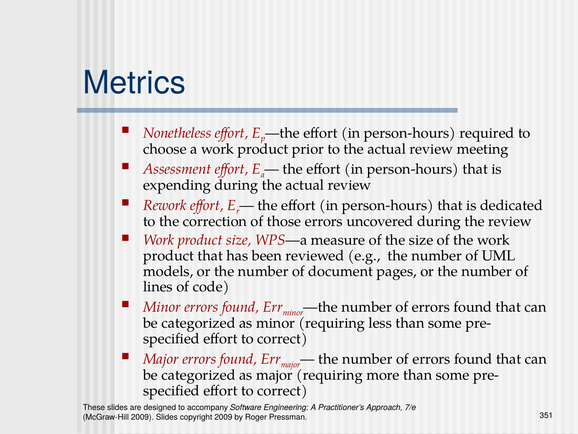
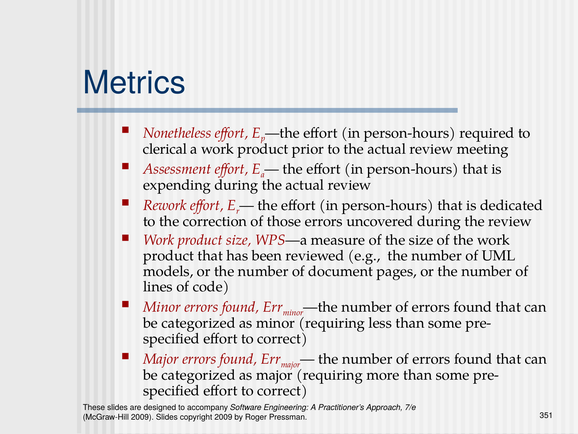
choose: choose -> clerical
